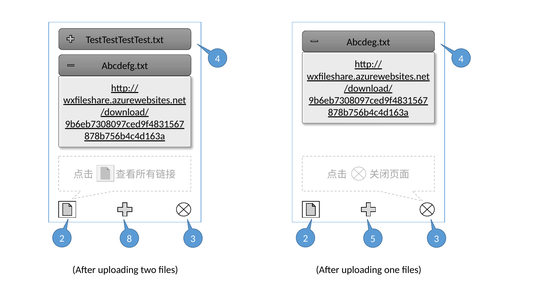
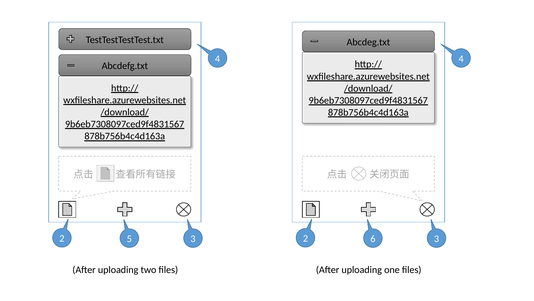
8: 8 -> 5
5: 5 -> 6
